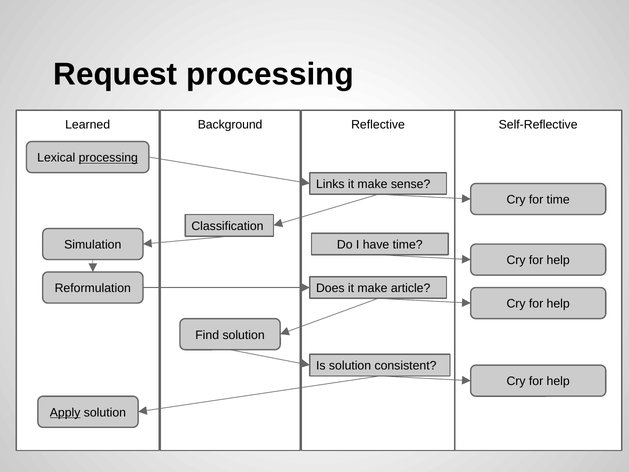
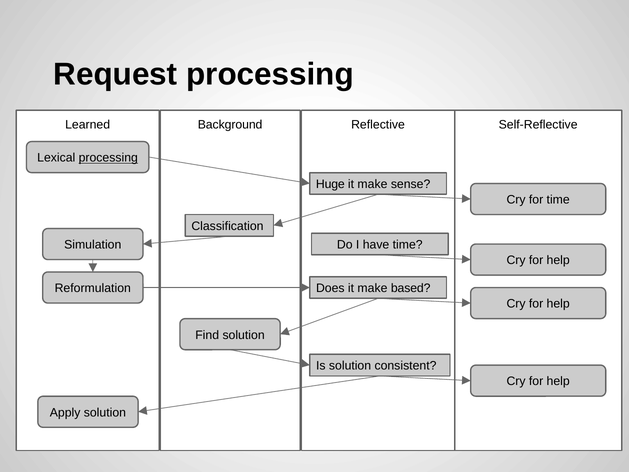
Links: Links -> Huge
article: article -> based
Apply underline: present -> none
